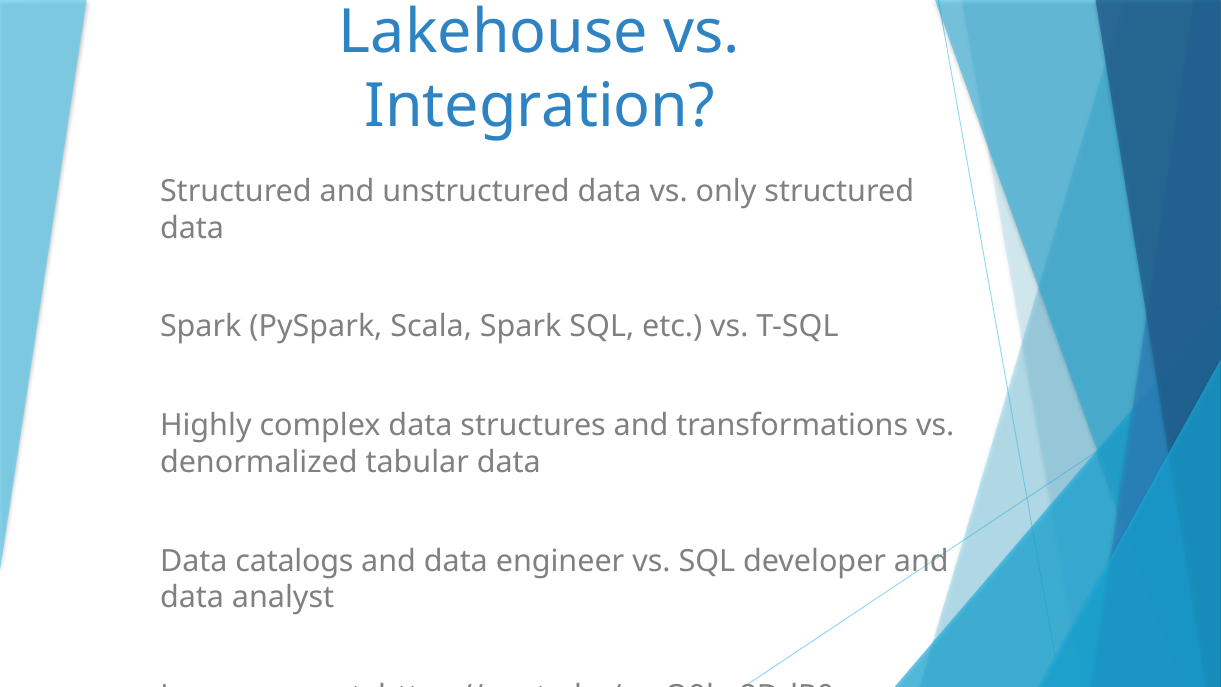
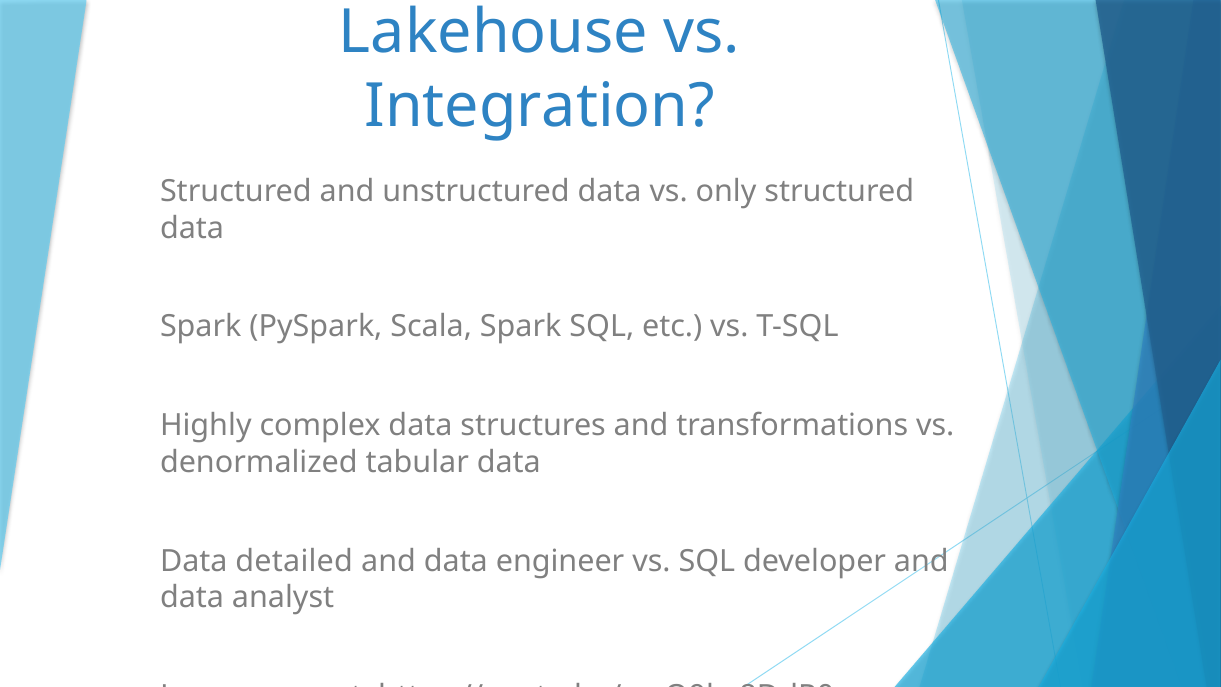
catalogs: catalogs -> detailed
